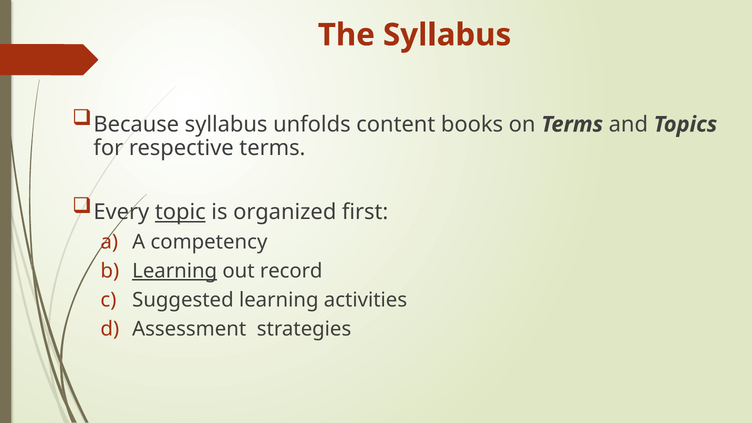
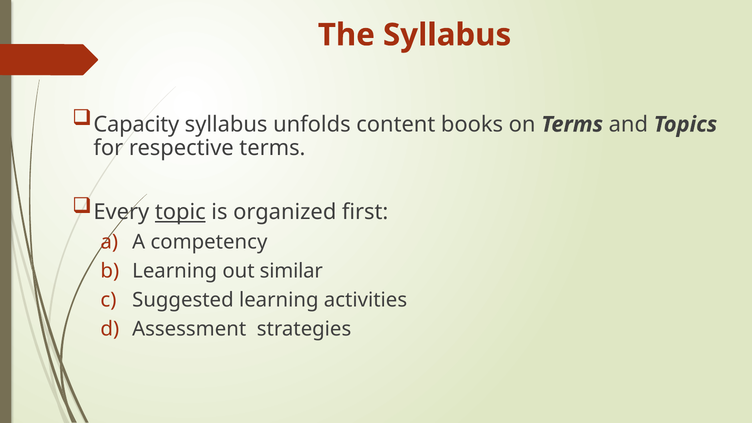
Because: Because -> Capacity
Learning at (175, 271) underline: present -> none
record: record -> similar
